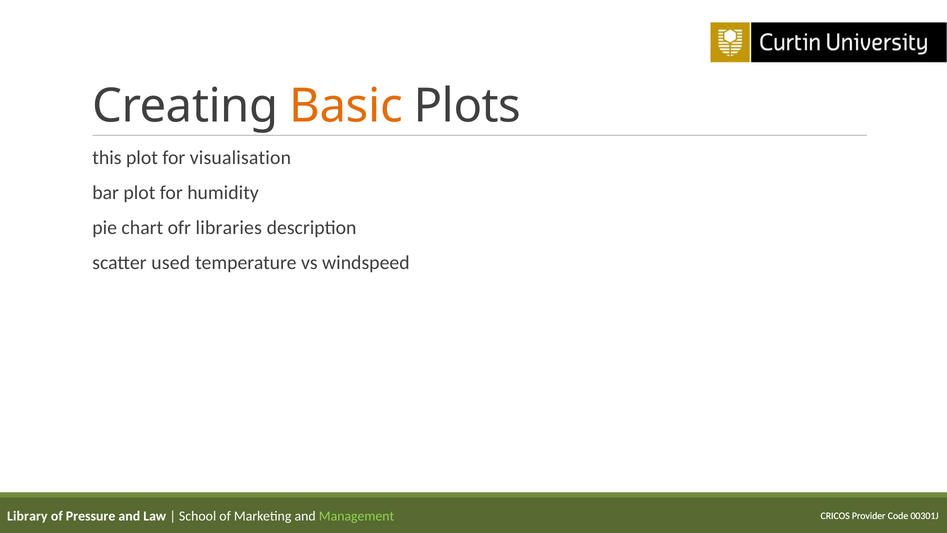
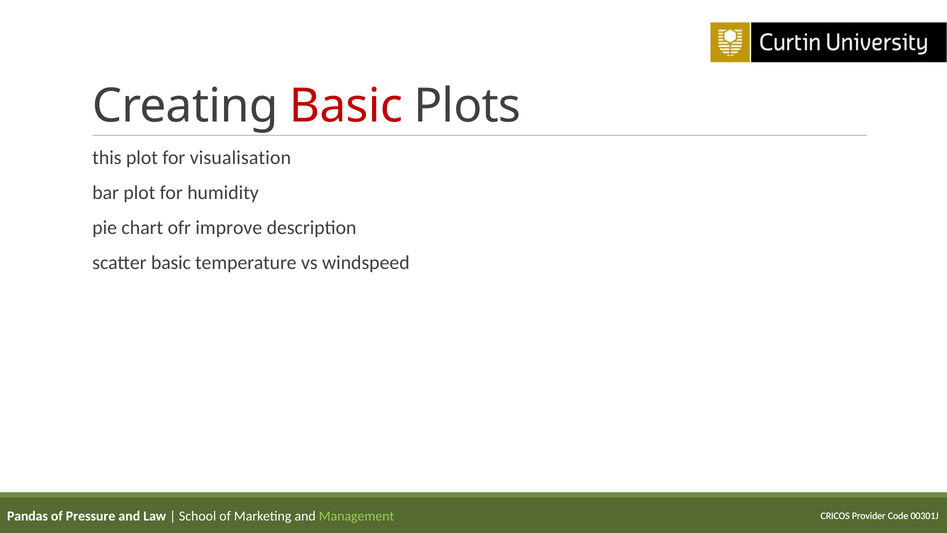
Basic at (346, 106) colour: orange -> red
libraries: libraries -> improve
scatter used: used -> basic
Library: Library -> Pandas
